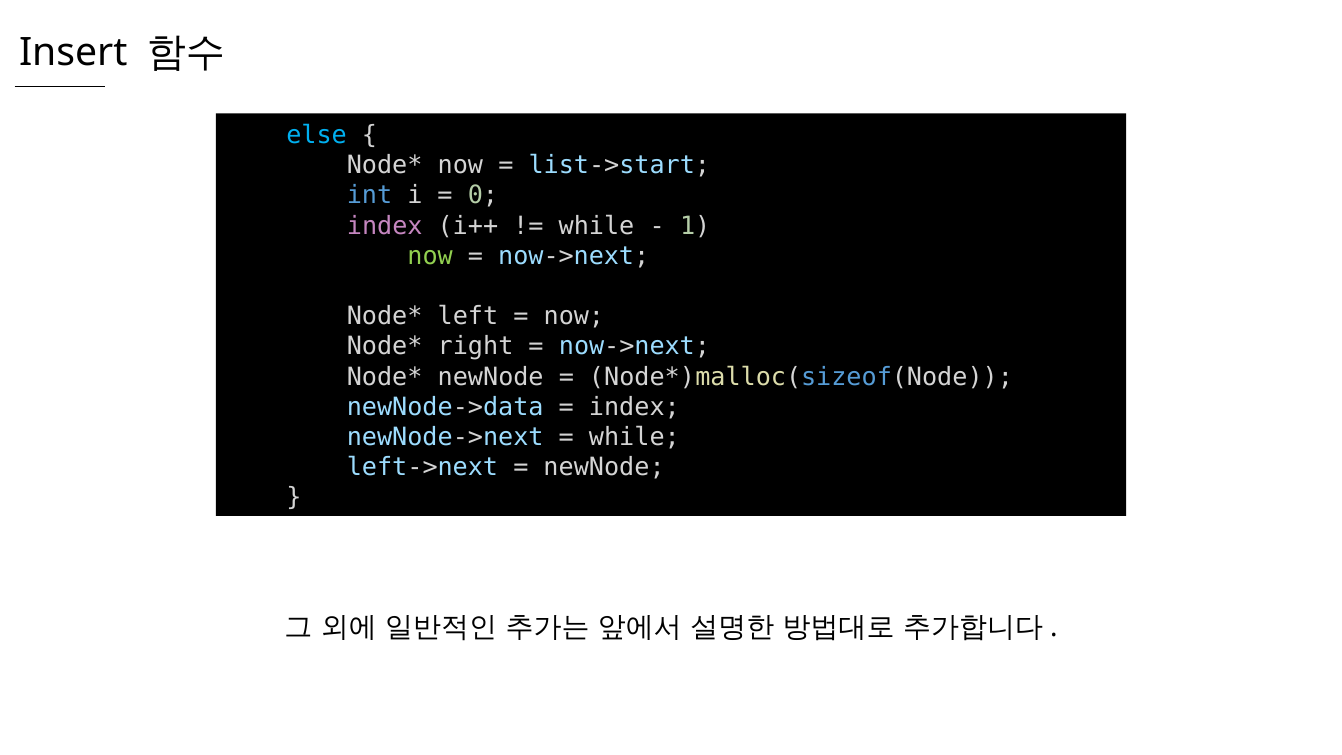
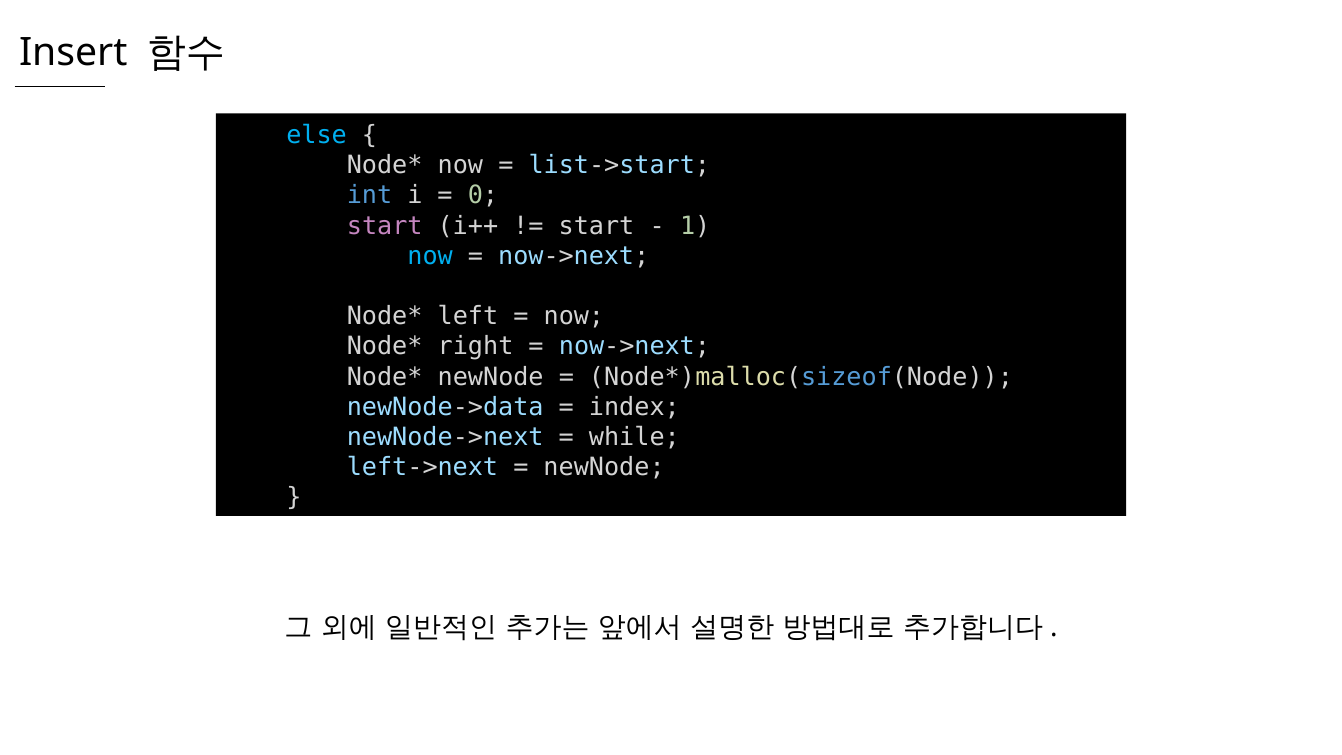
index at (385, 226): index -> start
while at (597, 226): while -> start
now at (430, 256) colour: light green -> light blue
